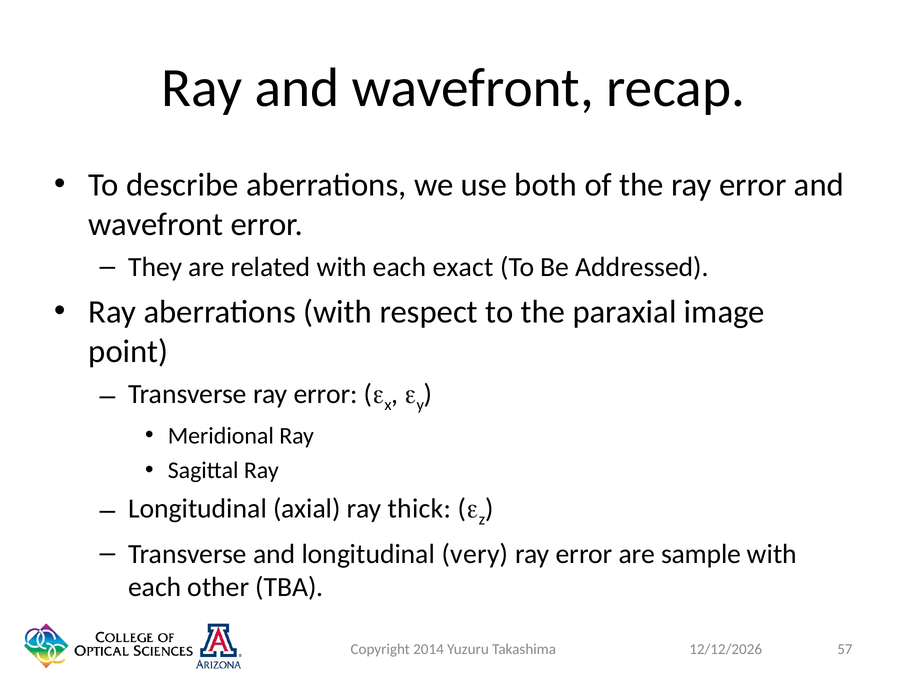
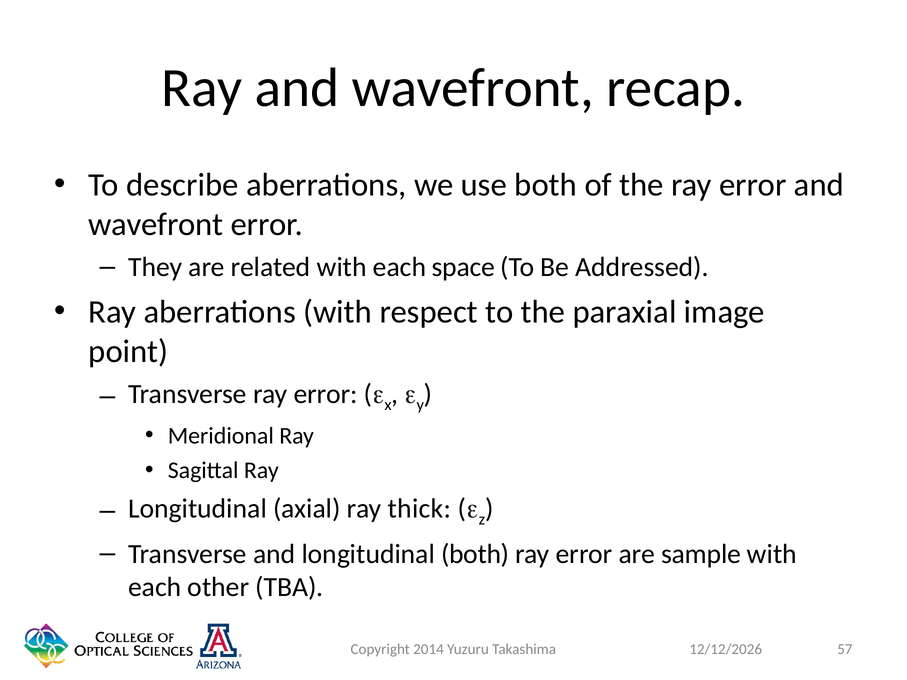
exact: exact -> space
longitudinal very: very -> both
